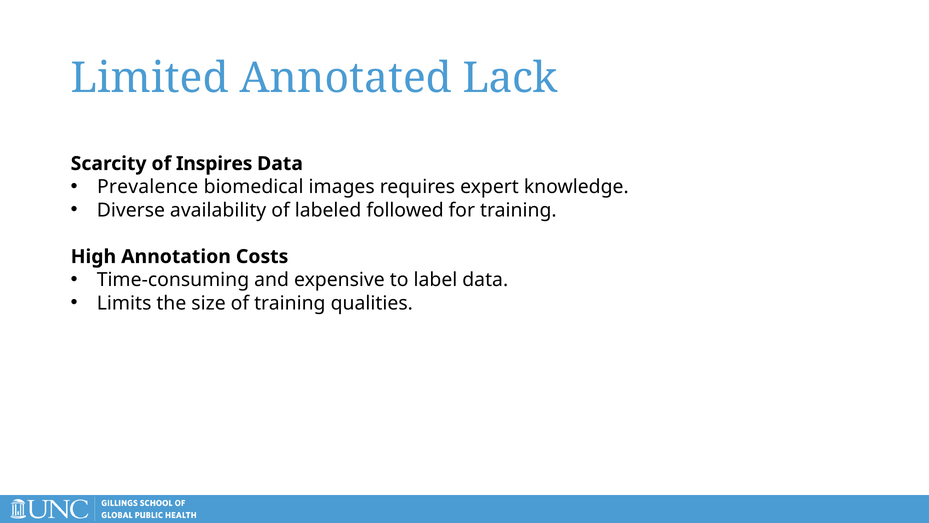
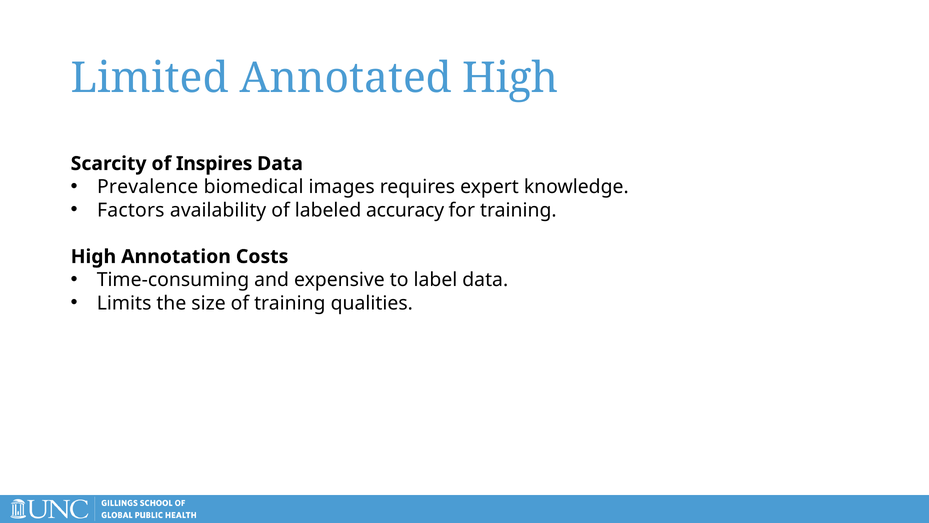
Annotated Lack: Lack -> High
Diverse: Diverse -> Factors
followed: followed -> accuracy
